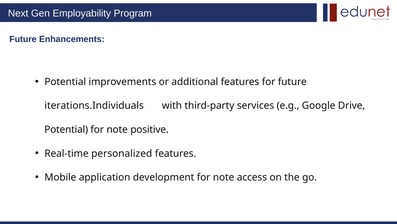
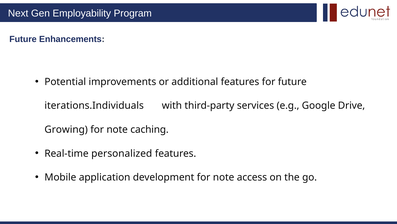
Potential at (66, 129): Potential -> Growing
positive: positive -> caching
